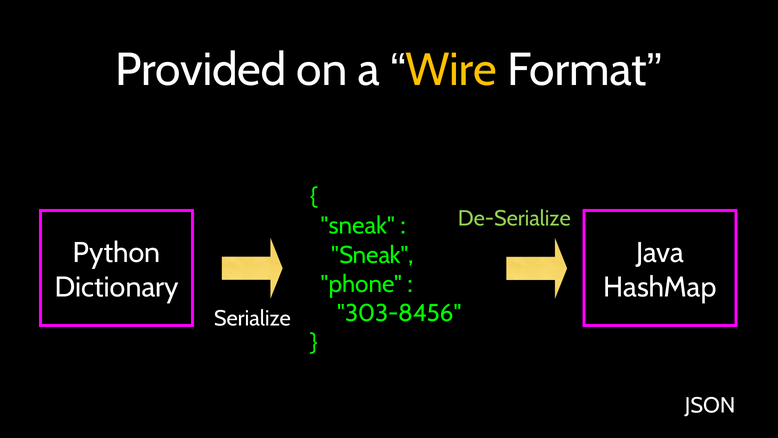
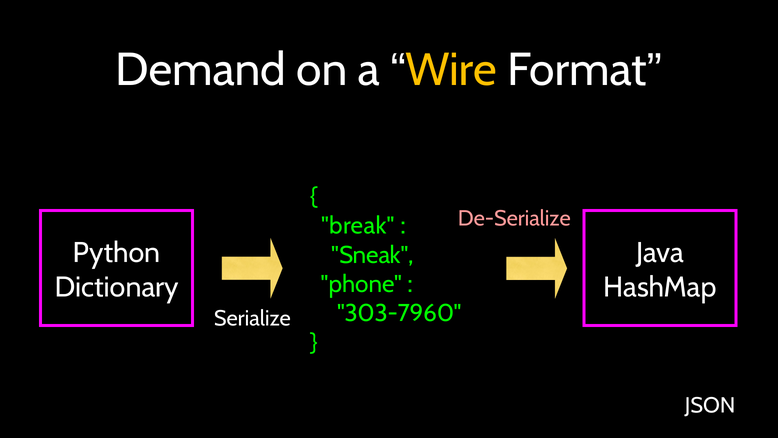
Provided: Provided -> Demand
De-Serialize colour: light green -> pink
sneak at (358, 226): sneak -> break
303-8456: 303-8456 -> 303-7960
